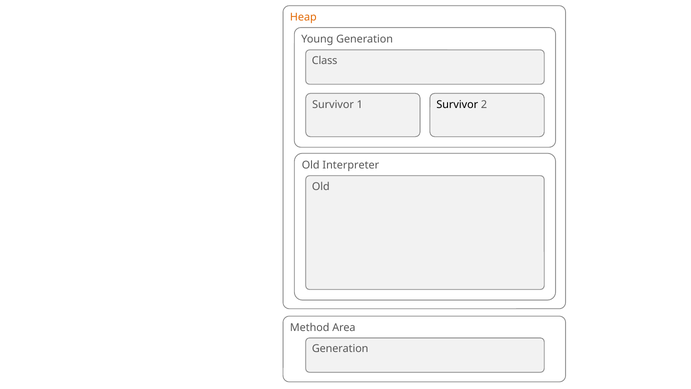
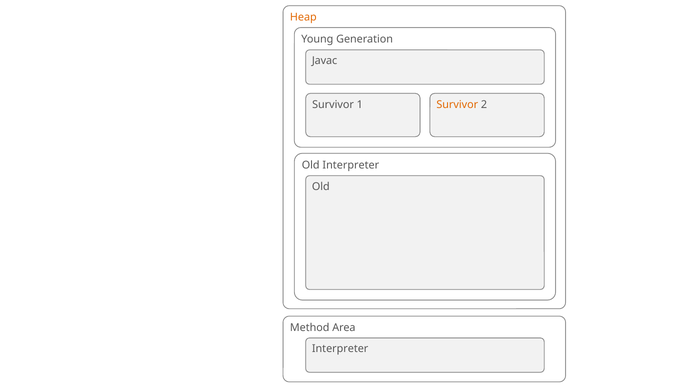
Class: Class -> Javac
Survivor at (457, 104) colour: black -> orange
Generation at (340, 349): Generation -> Interpreter
